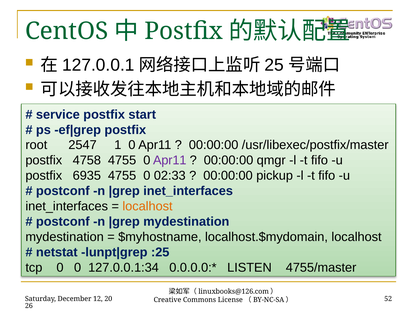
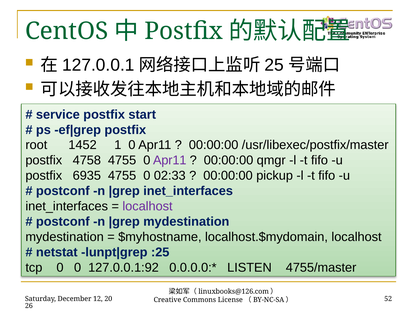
2547: 2547 -> 1452
localhost at (148, 206) colour: orange -> purple
127.0.0.1:34: 127.0.0.1:34 -> 127.0.0.1:92
